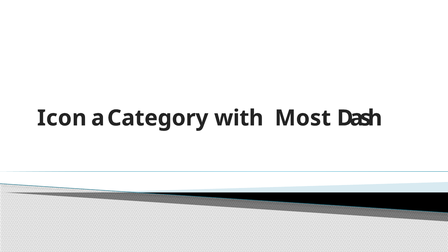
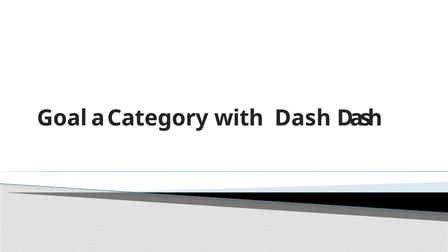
Icon: Icon -> Goal
with Most: Most -> Dash
